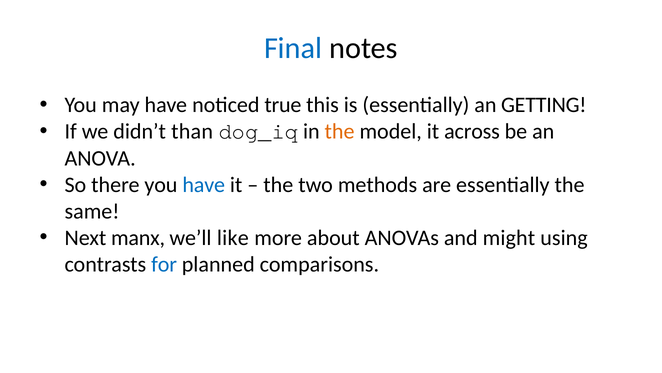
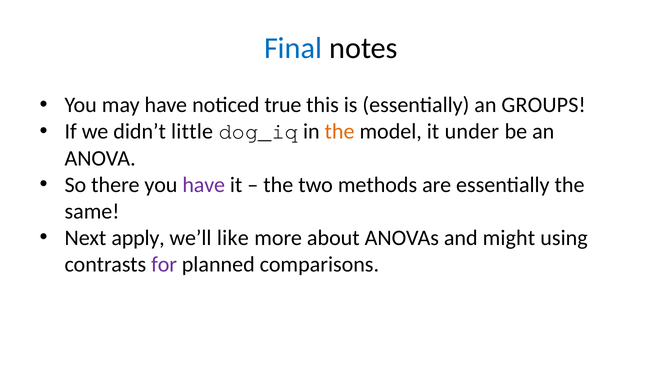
GETTING: GETTING -> GROUPS
than: than -> little
across: across -> under
have at (204, 184) colour: blue -> purple
manx: manx -> apply
for colour: blue -> purple
